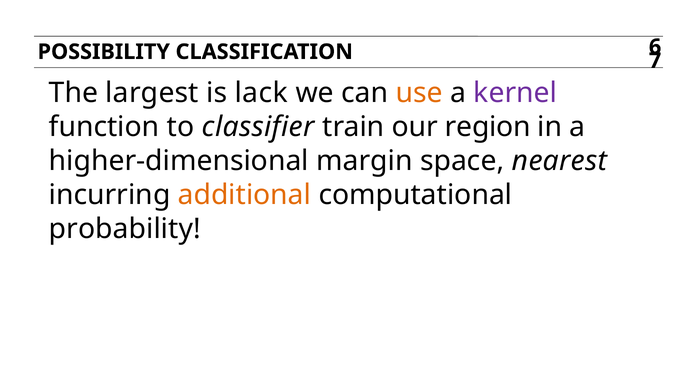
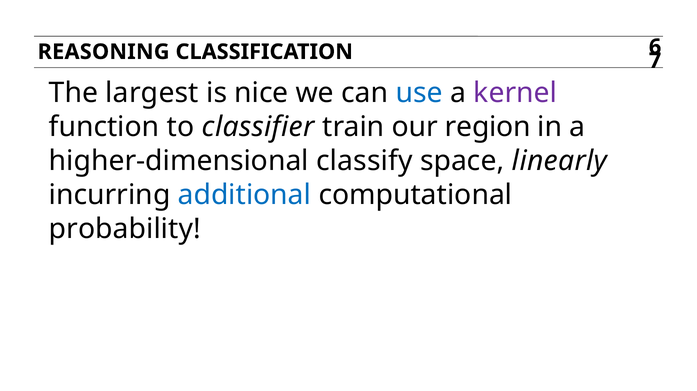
POSSIBILITY: POSSIBILITY -> REASONING
lack: lack -> nice
use colour: orange -> blue
margin: margin -> classify
nearest: nearest -> linearly
additional colour: orange -> blue
